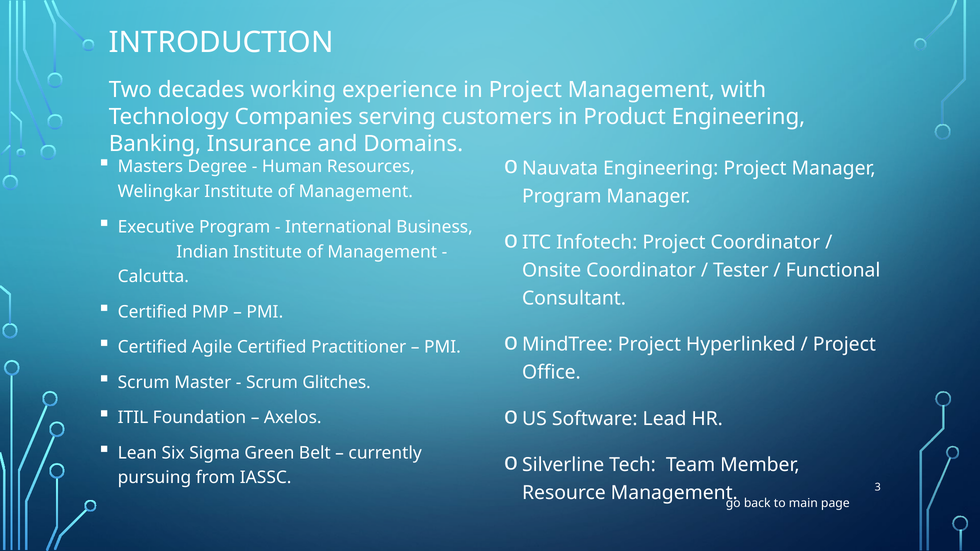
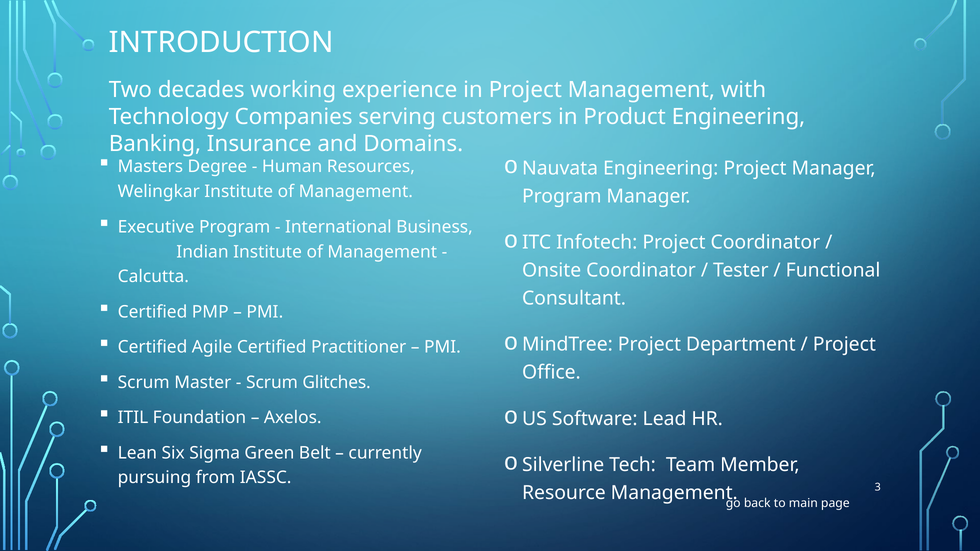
Hyperlinked: Hyperlinked -> Department
